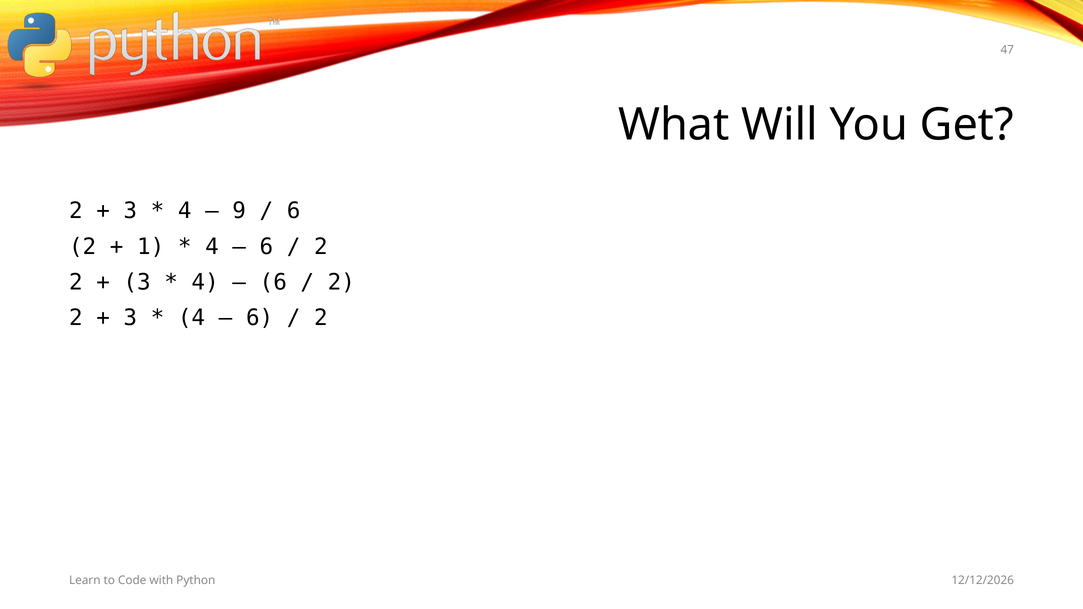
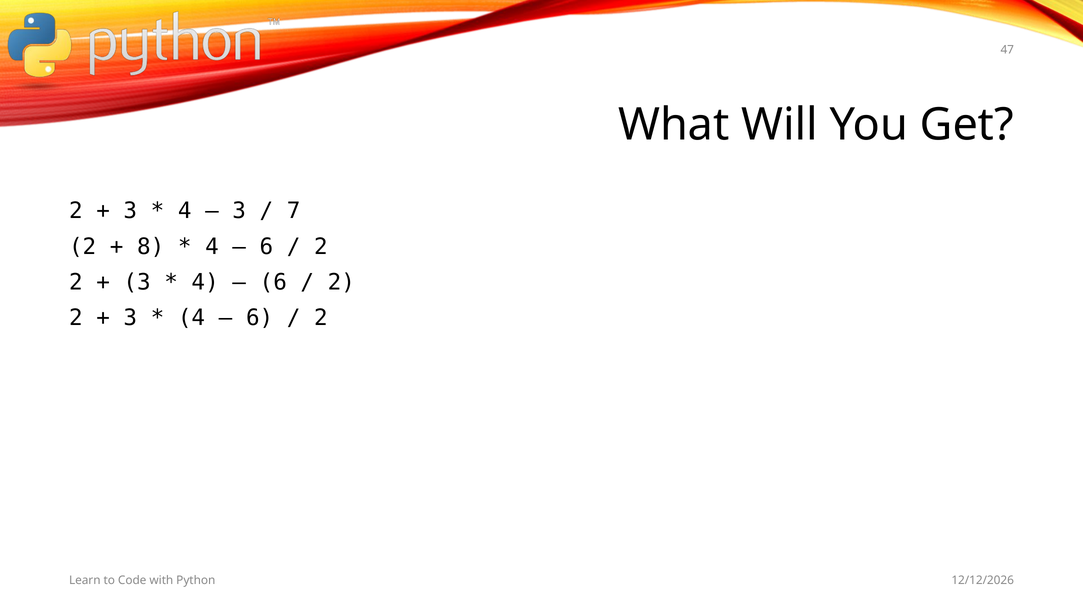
9 at (239, 211): 9 -> 3
6 at (294, 211): 6 -> 7
1: 1 -> 8
